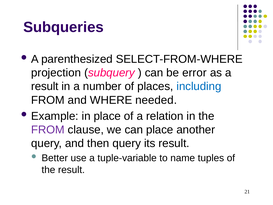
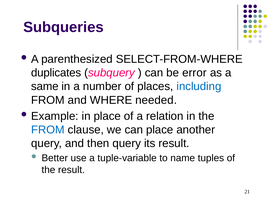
projection: projection -> duplicates
result at (45, 86): result -> same
FROM at (48, 130) colour: purple -> blue
